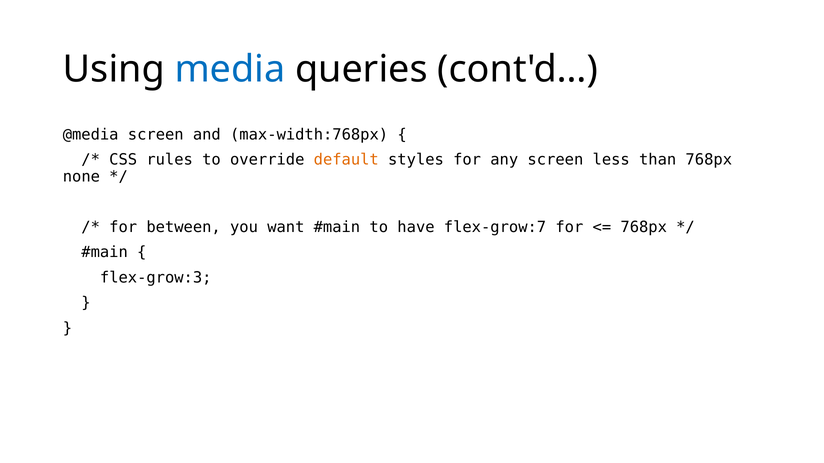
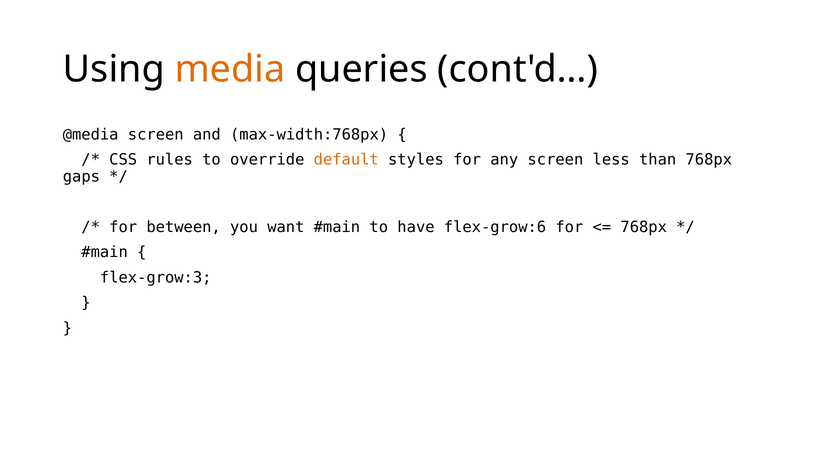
media colour: blue -> orange
none: none -> gaps
flex-grow:7: flex-grow:7 -> flex-grow:6
